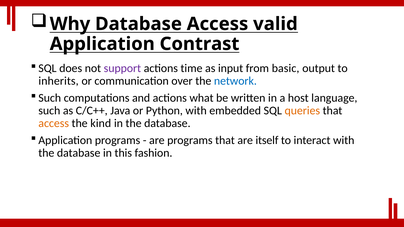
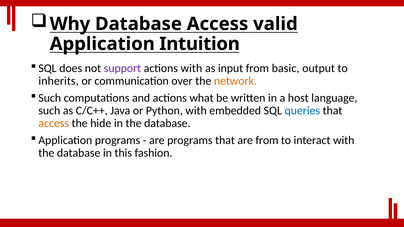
Contrast: Contrast -> Intuition
actions time: time -> with
network colour: blue -> orange
queries colour: orange -> blue
kind: kind -> hide
are itself: itself -> from
